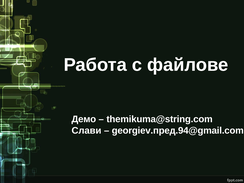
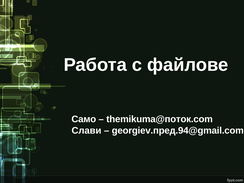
Демо: Демо -> Само
themikuma@string.com: themikuma@string.com -> themikuma@поток.com
